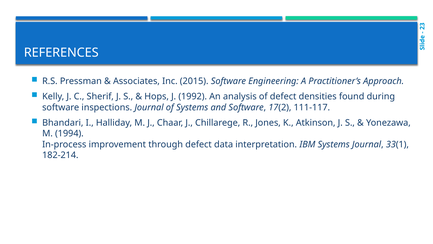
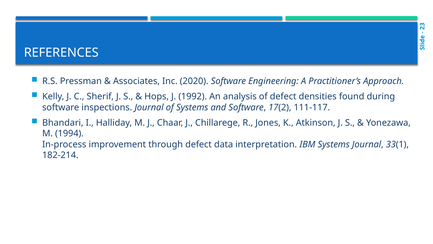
2015: 2015 -> 2020
